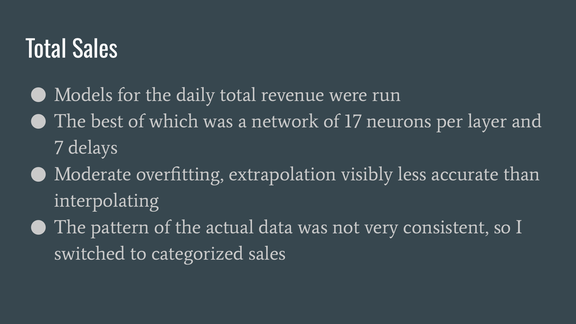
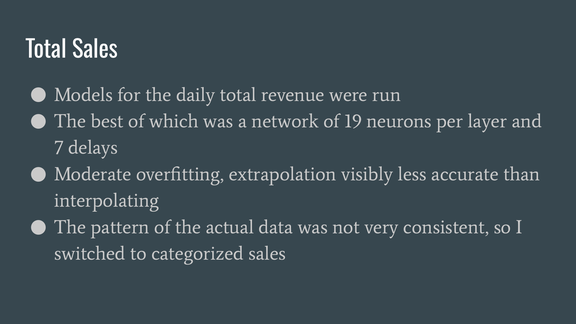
17: 17 -> 19
